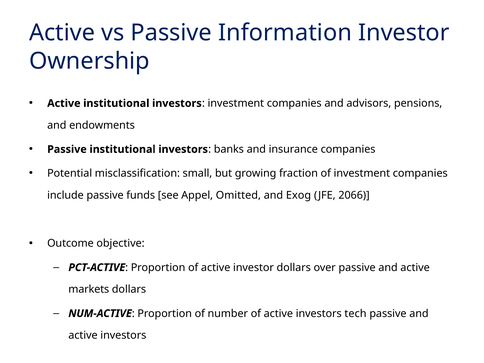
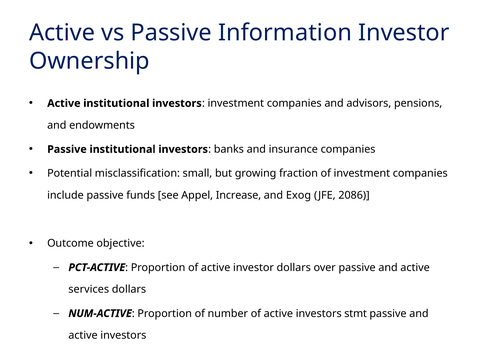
Omitted: Omitted -> Increase
2066: 2066 -> 2086
markets: markets -> services
tech: tech -> stmt
